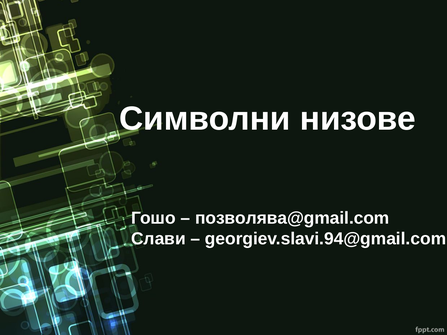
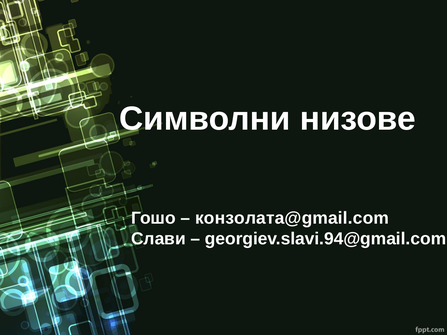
позволява@gmail.com: позволява@gmail.com -> конзолата@gmail.com
